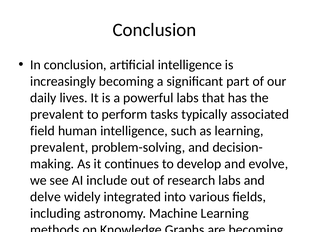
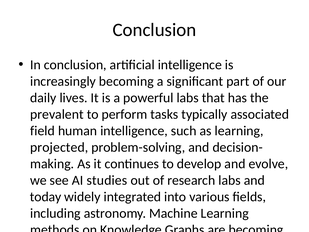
prevalent at (59, 147): prevalent -> projected
include: include -> studies
delve: delve -> today
